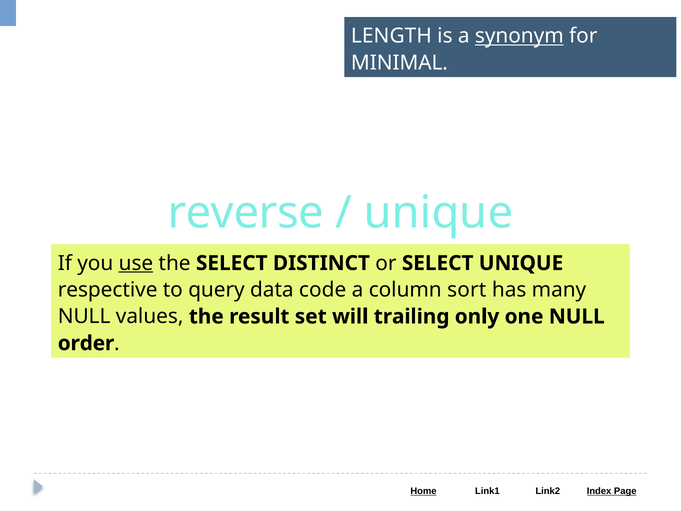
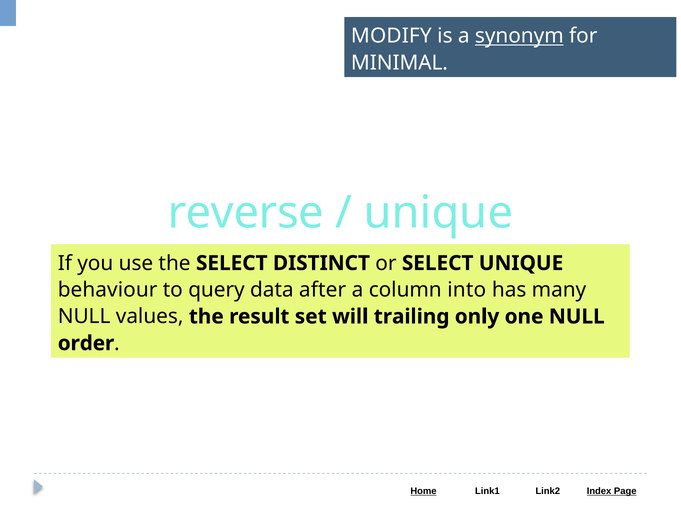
LENGTH: LENGTH -> MODIFY
use underline: present -> none
respective: respective -> behaviour
code: code -> after
sort: sort -> into
